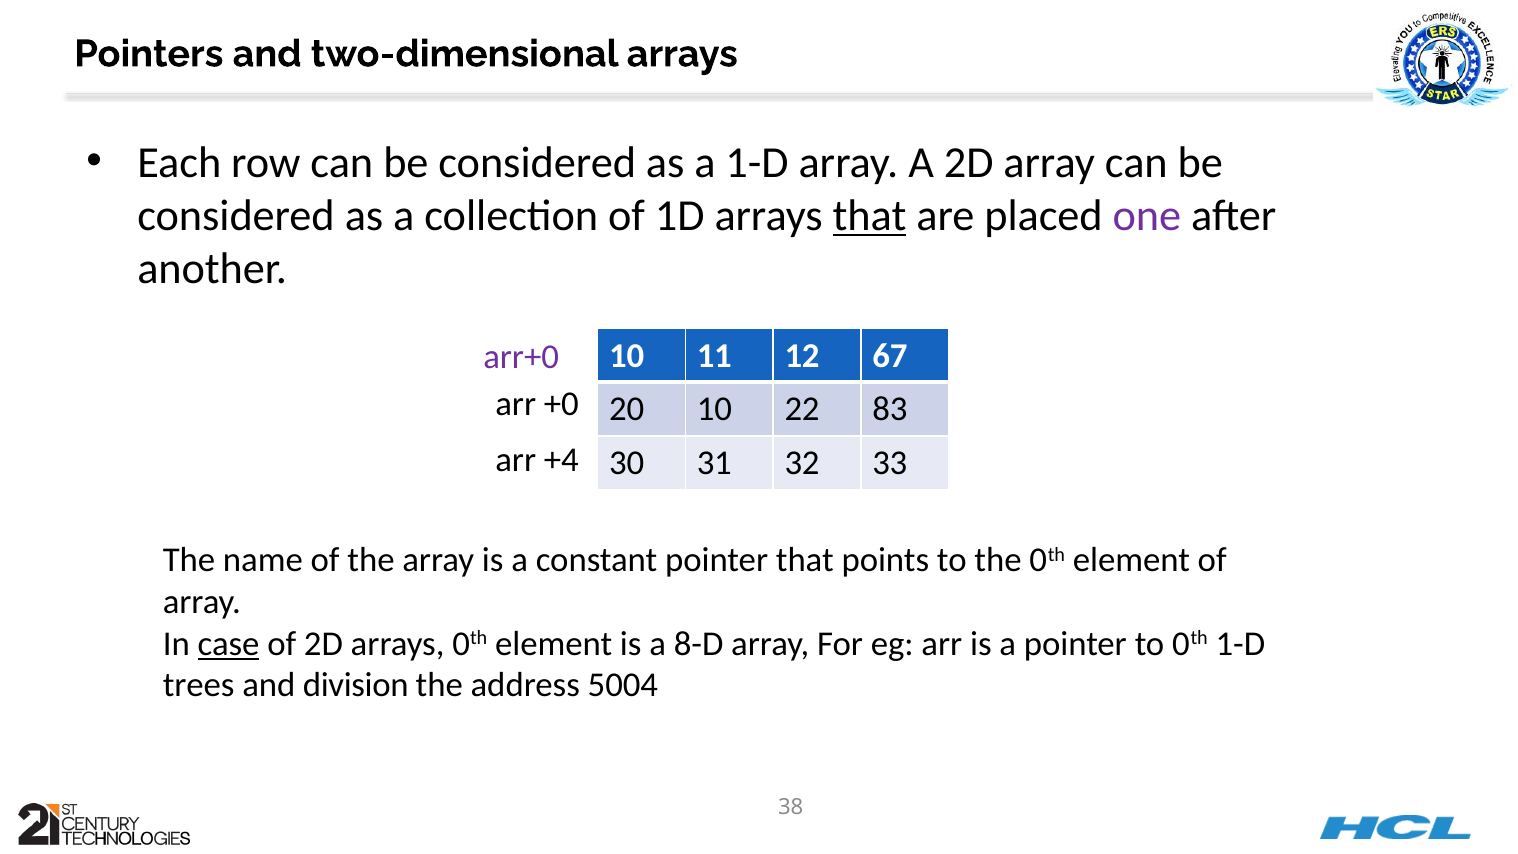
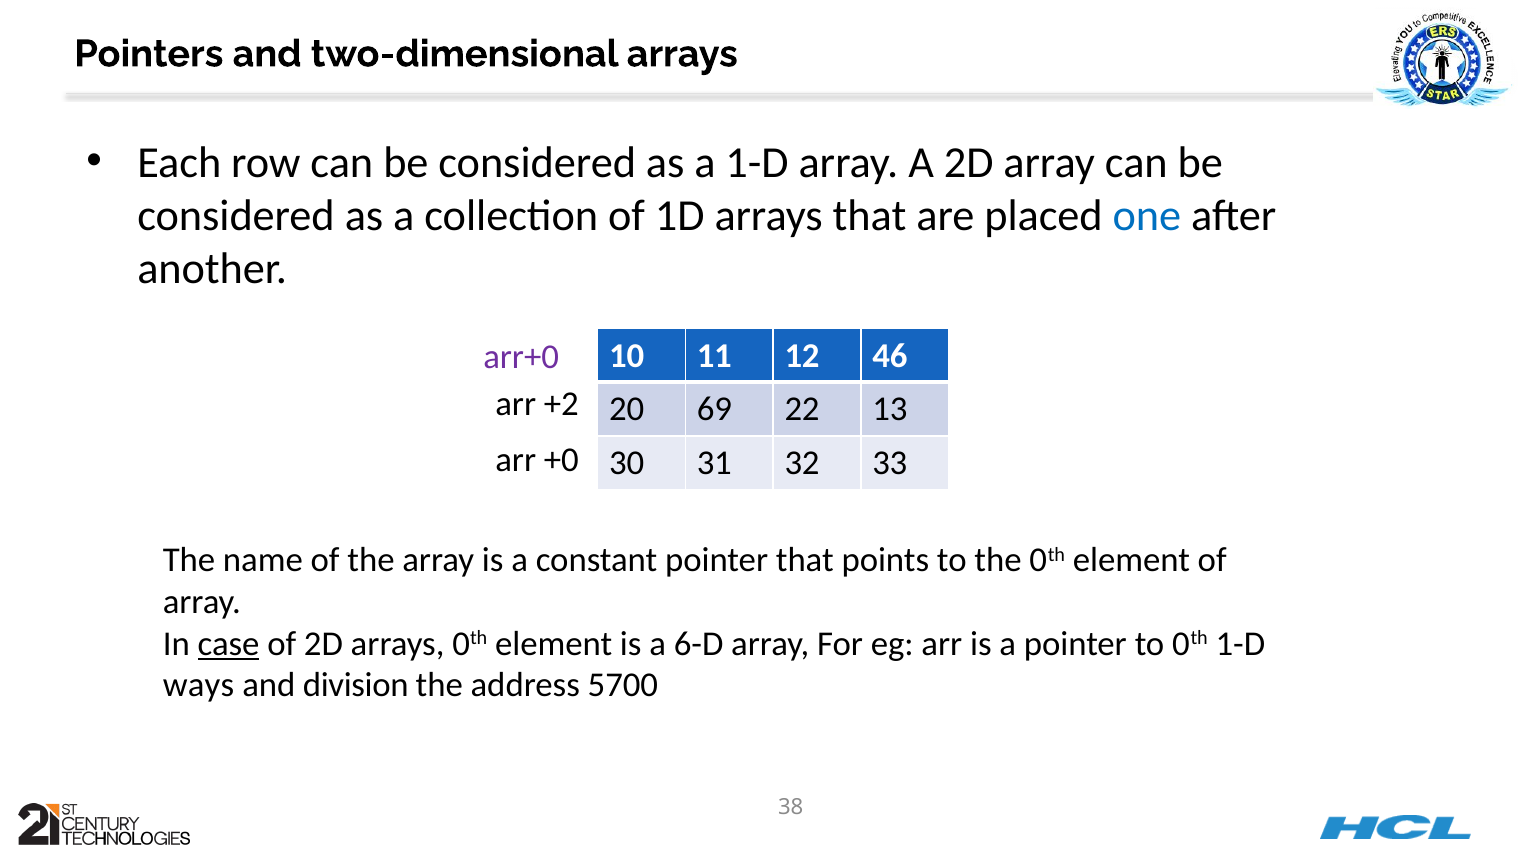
that at (870, 216) underline: present -> none
one colour: purple -> blue
67: 67 -> 46
+0: +0 -> +2
20 10: 10 -> 69
83: 83 -> 13
+4: +4 -> +0
8-D: 8-D -> 6-D
trees: trees -> ways
5004: 5004 -> 5700
